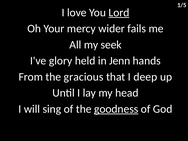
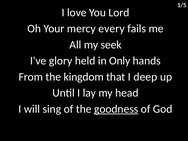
Lord underline: present -> none
wider: wider -> every
Jenn: Jenn -> Only
gracious: gracious -> kingdom
